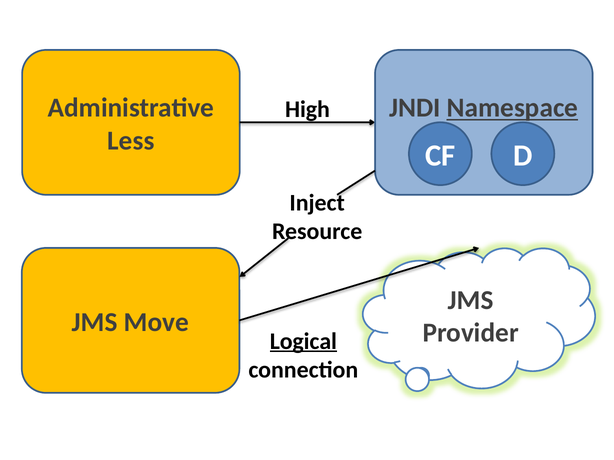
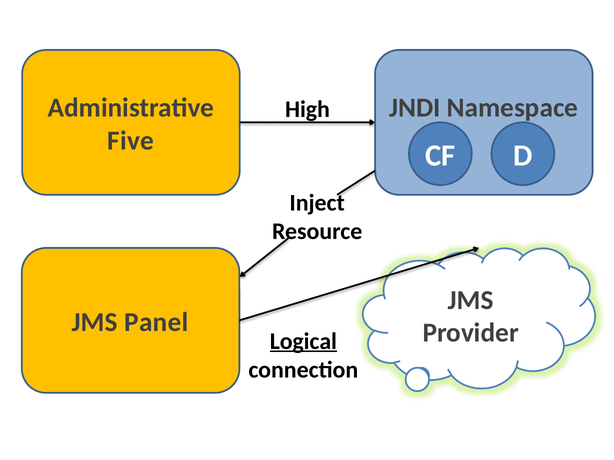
Namespace underline: present -> none
Less: Less -> Five
Move: Move -> Panel
